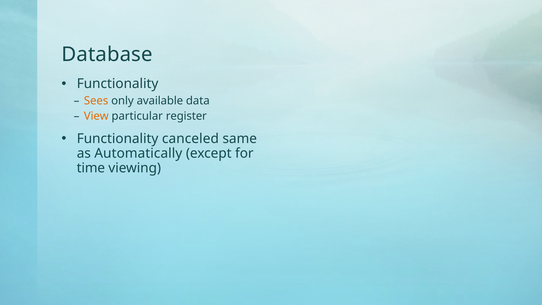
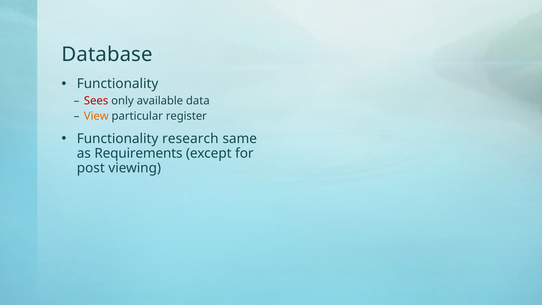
Sees colour: orange -> red
canceled: canceled -> research
Automatically: Automatically -> Requirements
time: time -> post
